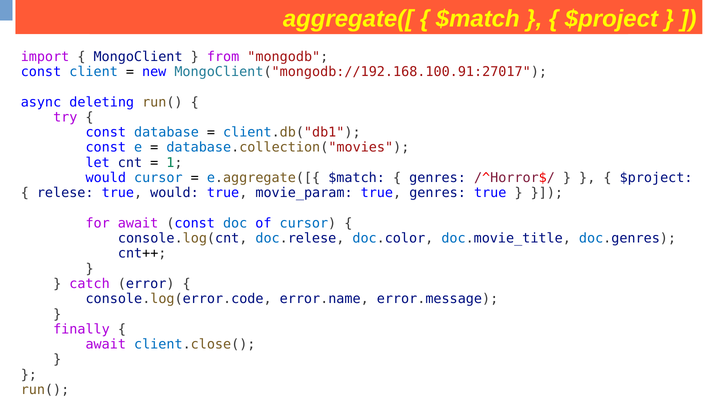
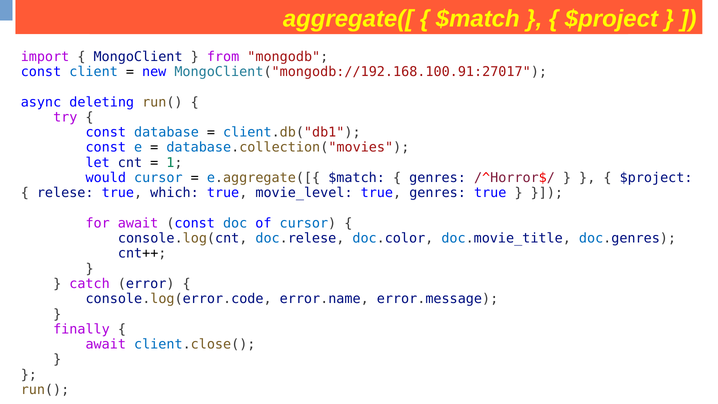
true would: would -> which
movie_param: movie_param -> movie_level
